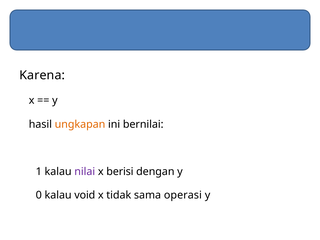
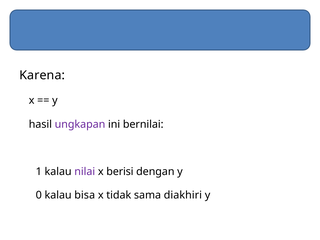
ungkapan colour: orange -> purple
void: void -> bisa
operasi: operasi -> diakhiri
